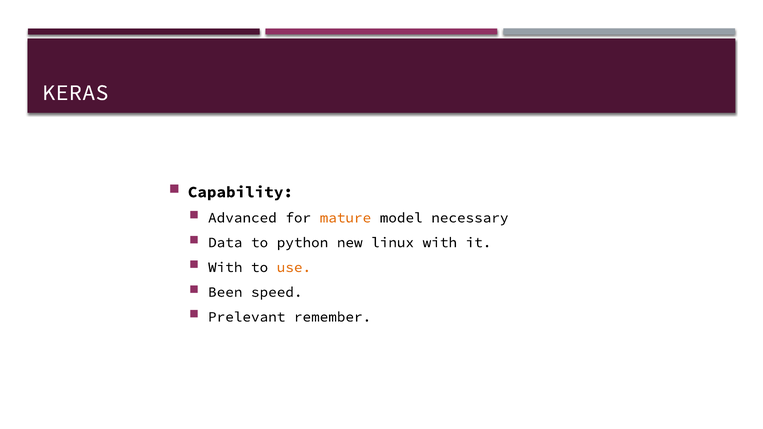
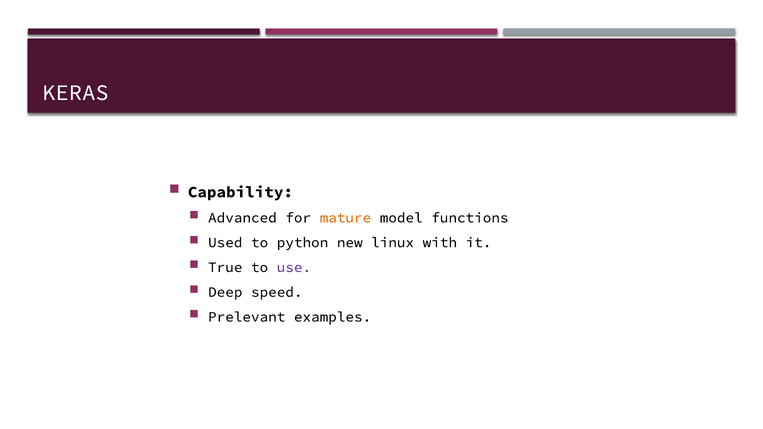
necessary: necessary -> functions
Data: Data -> Used
With at (225, 267): With -> True
use colour: orange -> purple
Been: Been -> Deep
remember: remember -> examples
